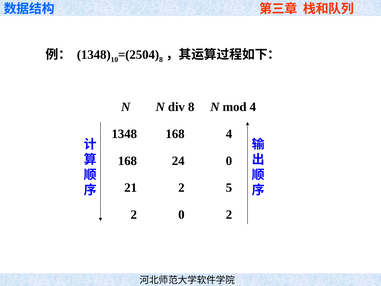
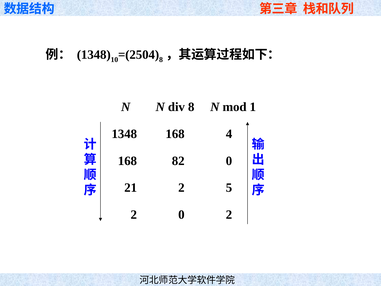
mod 4: 4 -> 1
24: 24 -> 82
